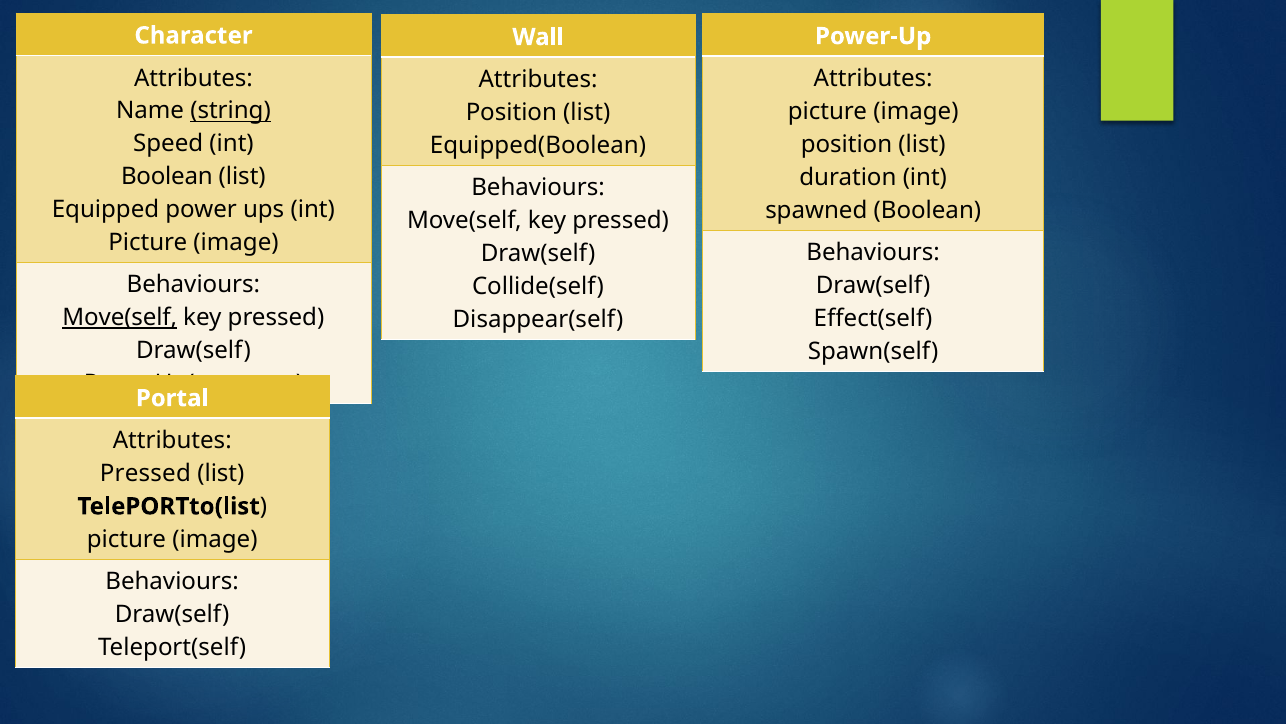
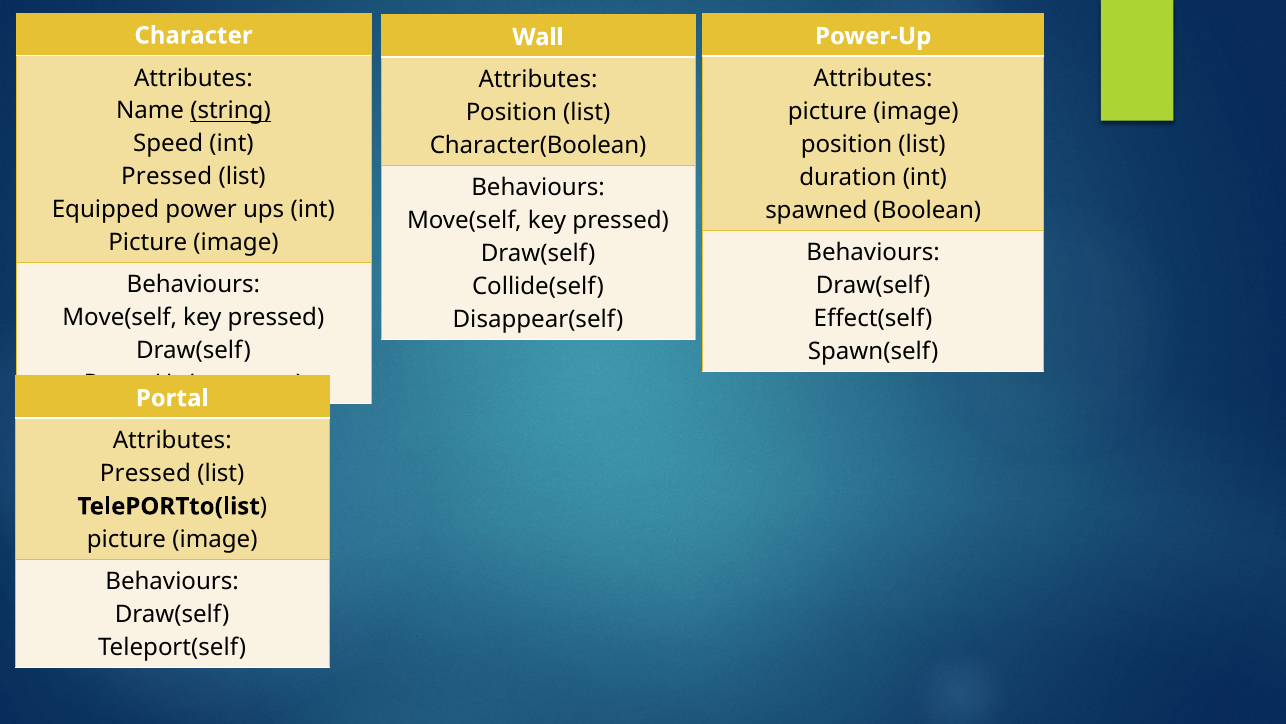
Equipped(Boolean: Equipped(Boolean -> Character(Boolean
Boolean at (167, 176): Boolean -> Pressed
Move(self at (120, 317) underline: present -> none
